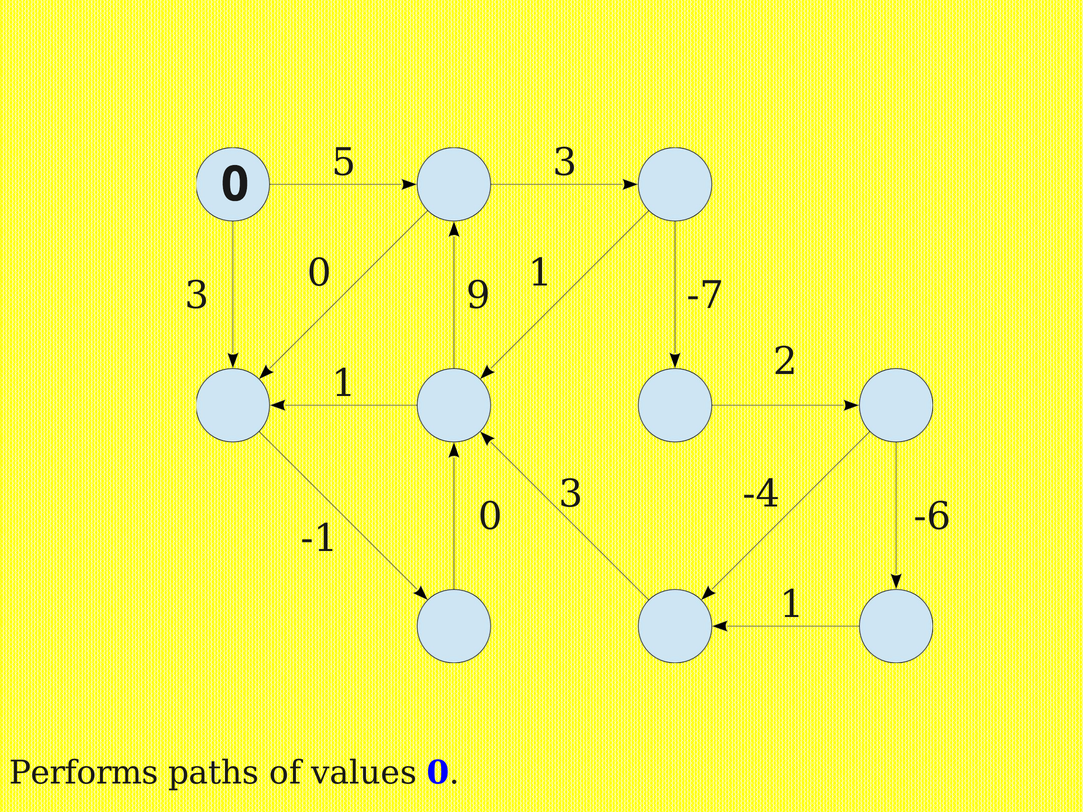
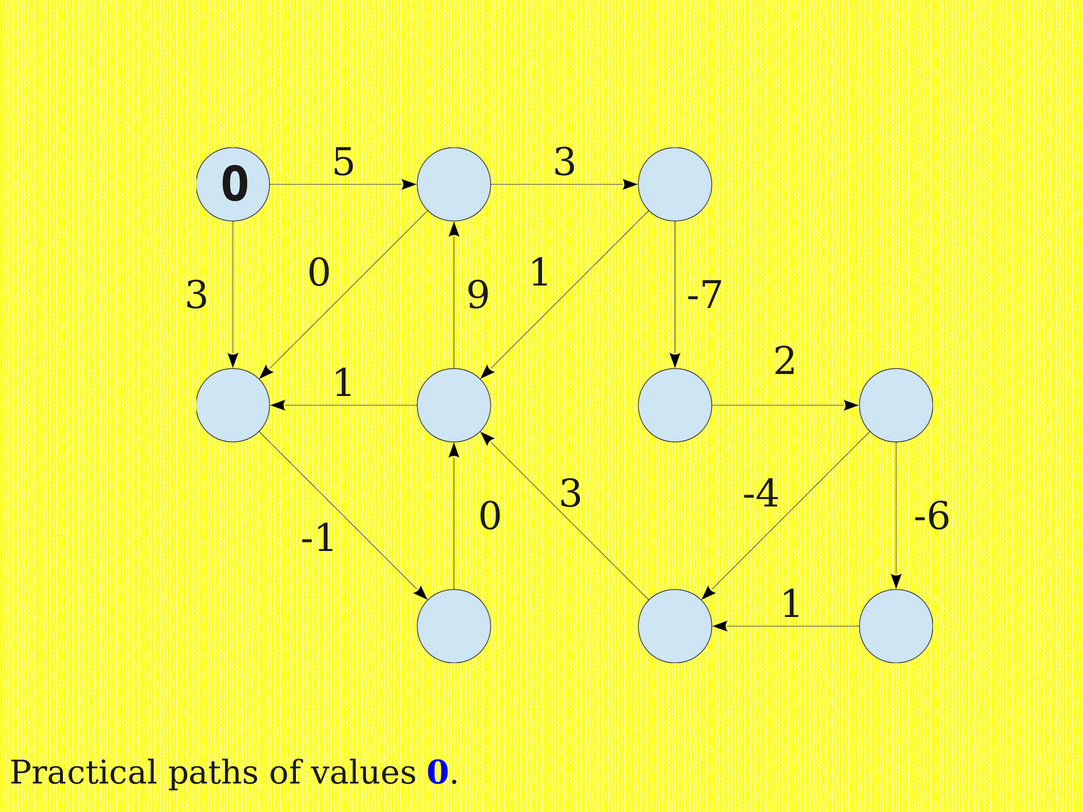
Performs: Performs -> Practical
